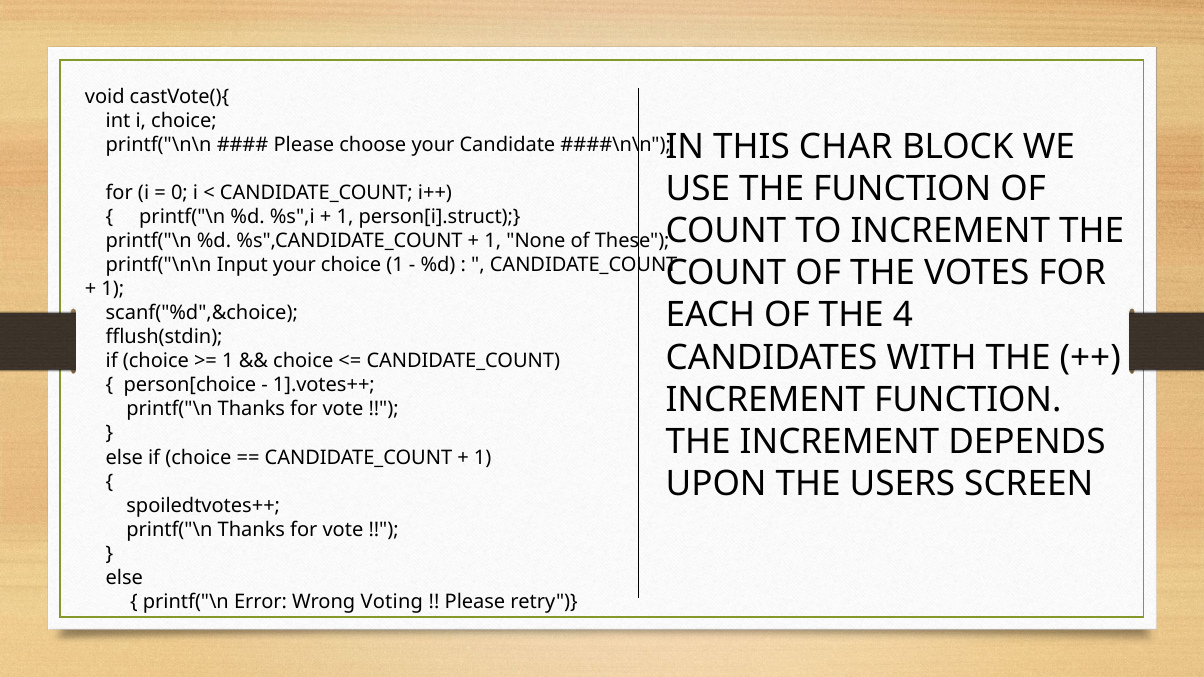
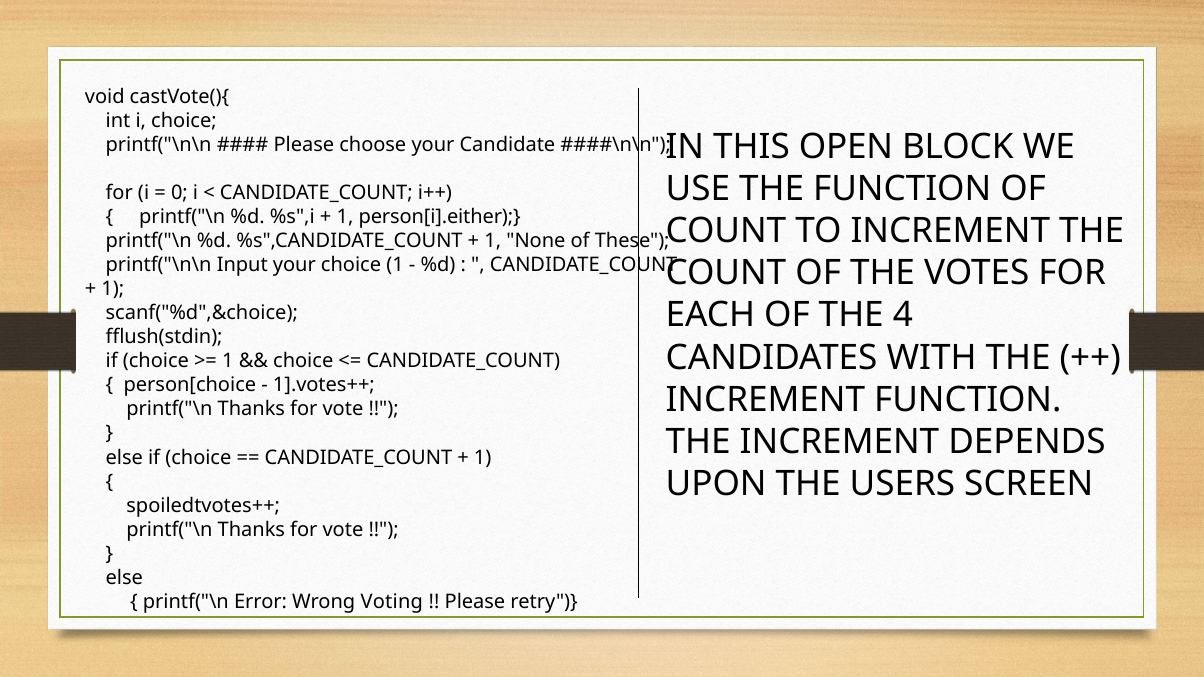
CHAR: CHAR -> OPEN
person[i].struct: person[i].struct -> person[i].either
